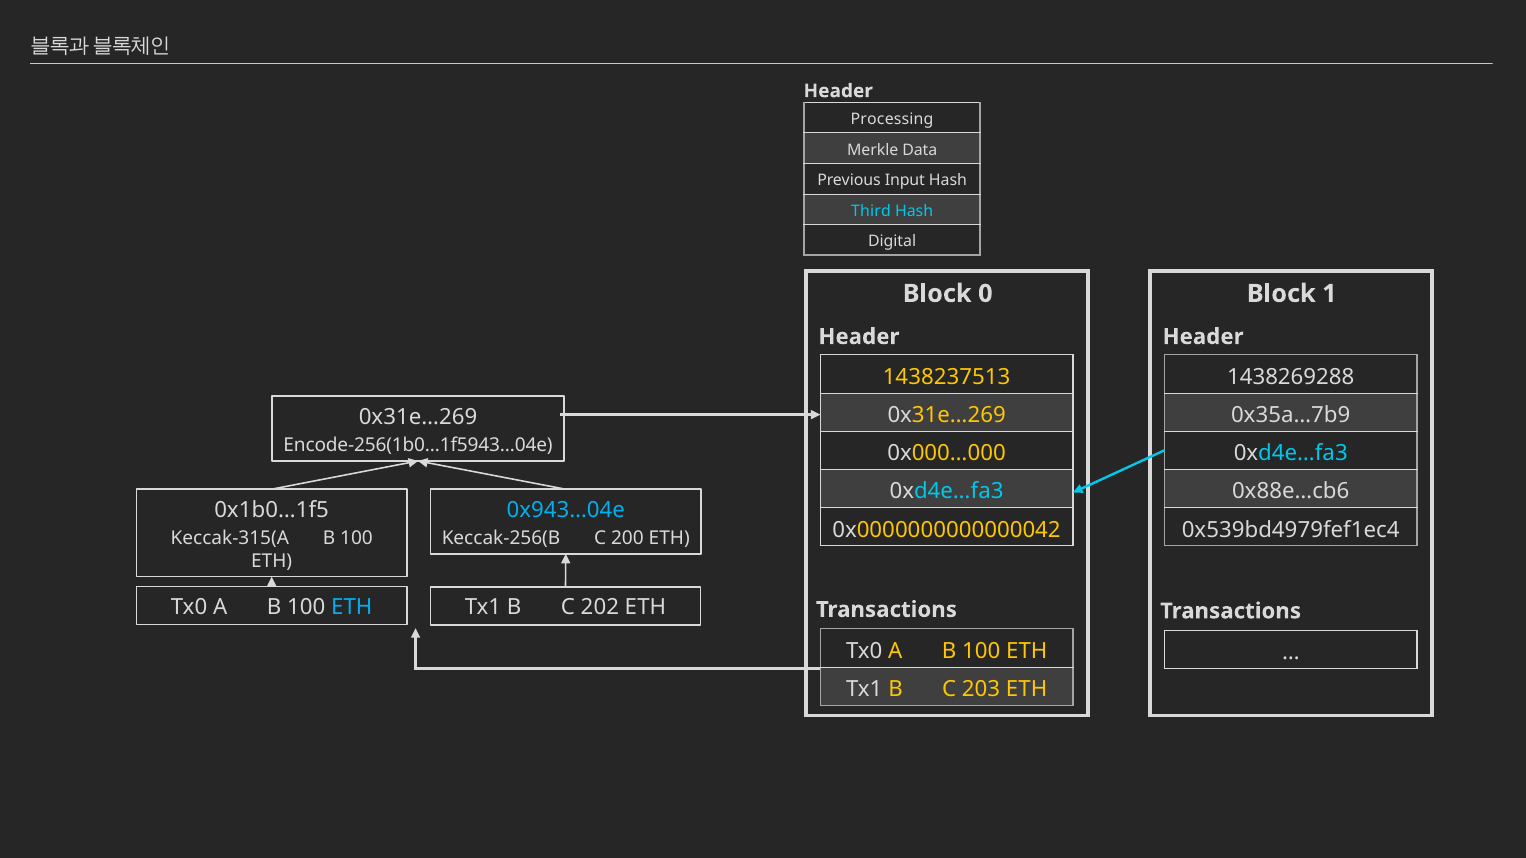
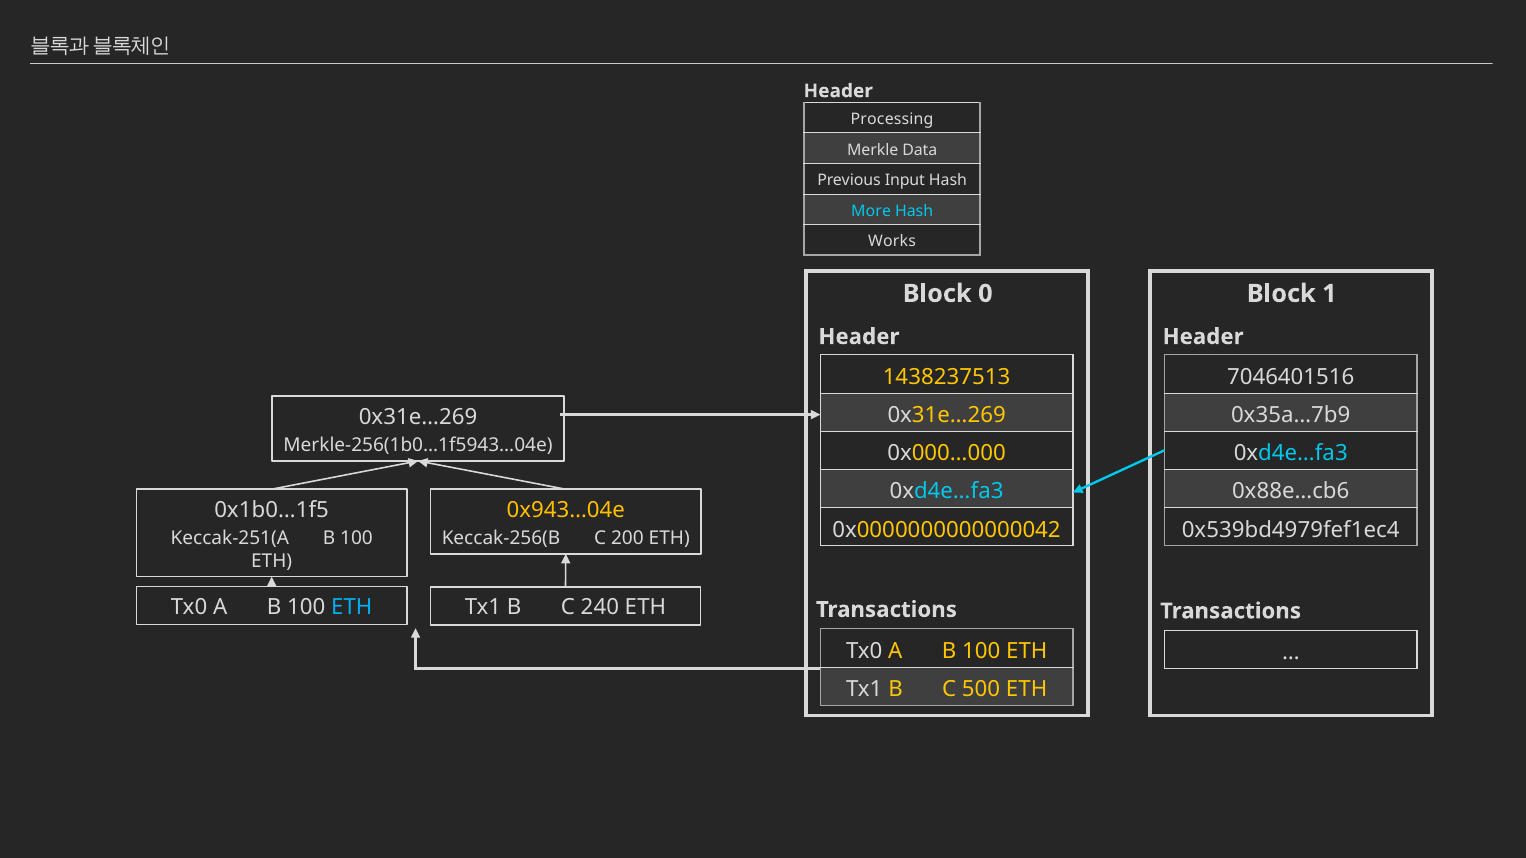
Third: Third -> More
Digital: Digital -> Works
1438269288: 1438269288 -> 7046401516
Encode-256(1b0…1f5943…04e: Encode-256(1b0…1f5943…04e -> Merkle-256(1b0…1f5943…04e
0x943…04e colour: light blue -> yellow
Keccak-315(A: Keccak-315(A -> Keccak-251(A
202: 202 -> 240
203: 203 -> 500
